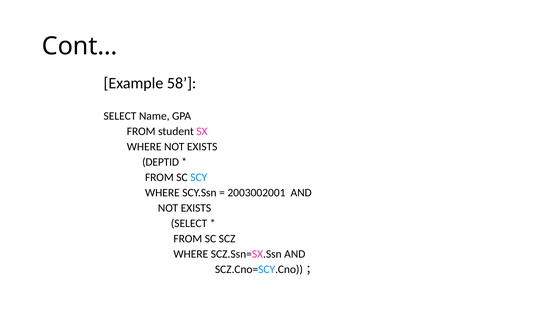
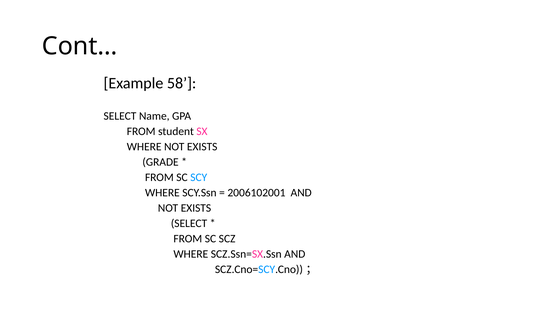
DEPTID: DEPTID -> GRADE
2003002001: 2003002001 -> 2006102001
